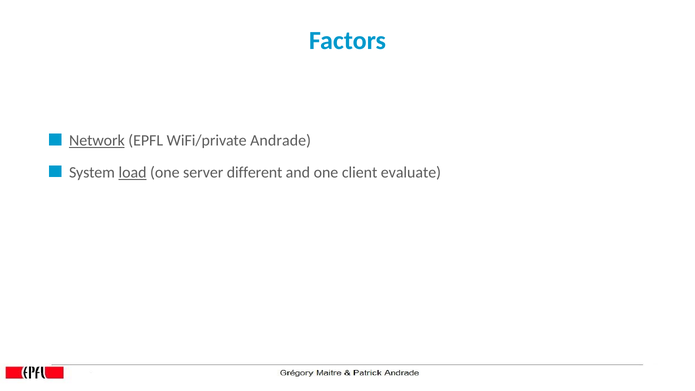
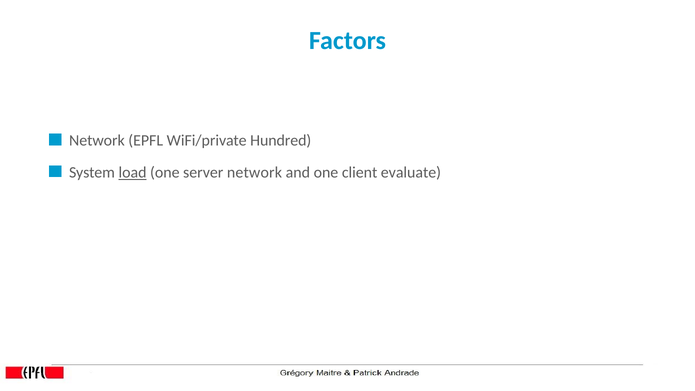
Network at (97, 141) underline: present -> none
Andrade: Andrade -> Hundred
server different: different -> network
